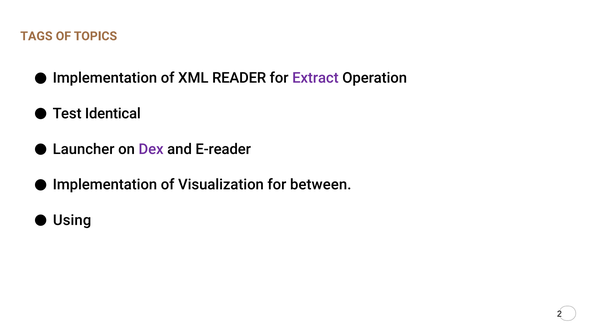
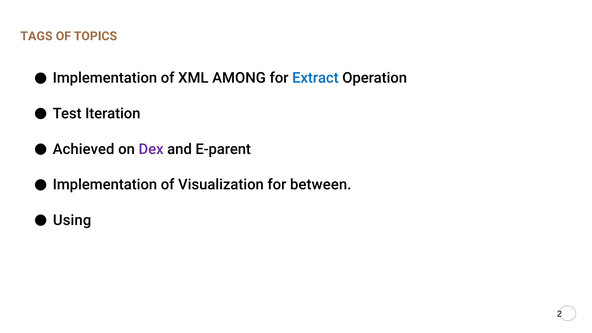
READER: READER -> AMONG
Extract colour: purple -> blue
Identical: Identical -> Iteration
Launcher: Launcher -> Achieved
E-reader: E-reader -> E-parent
